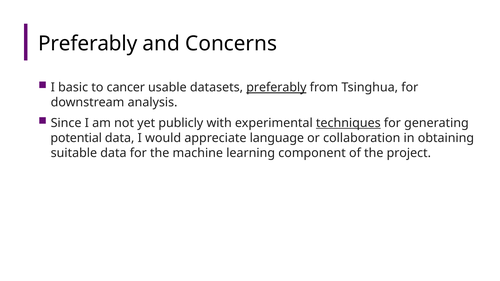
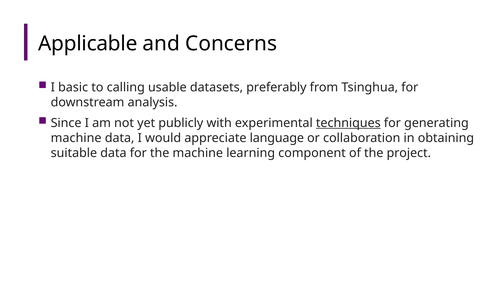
Preferably at (88, 44): Preferably -> Applicable
cancer: cancer -> calling
preferably at (276, 87) underline: present -> none
potential at (76, 138): potential -> machine
